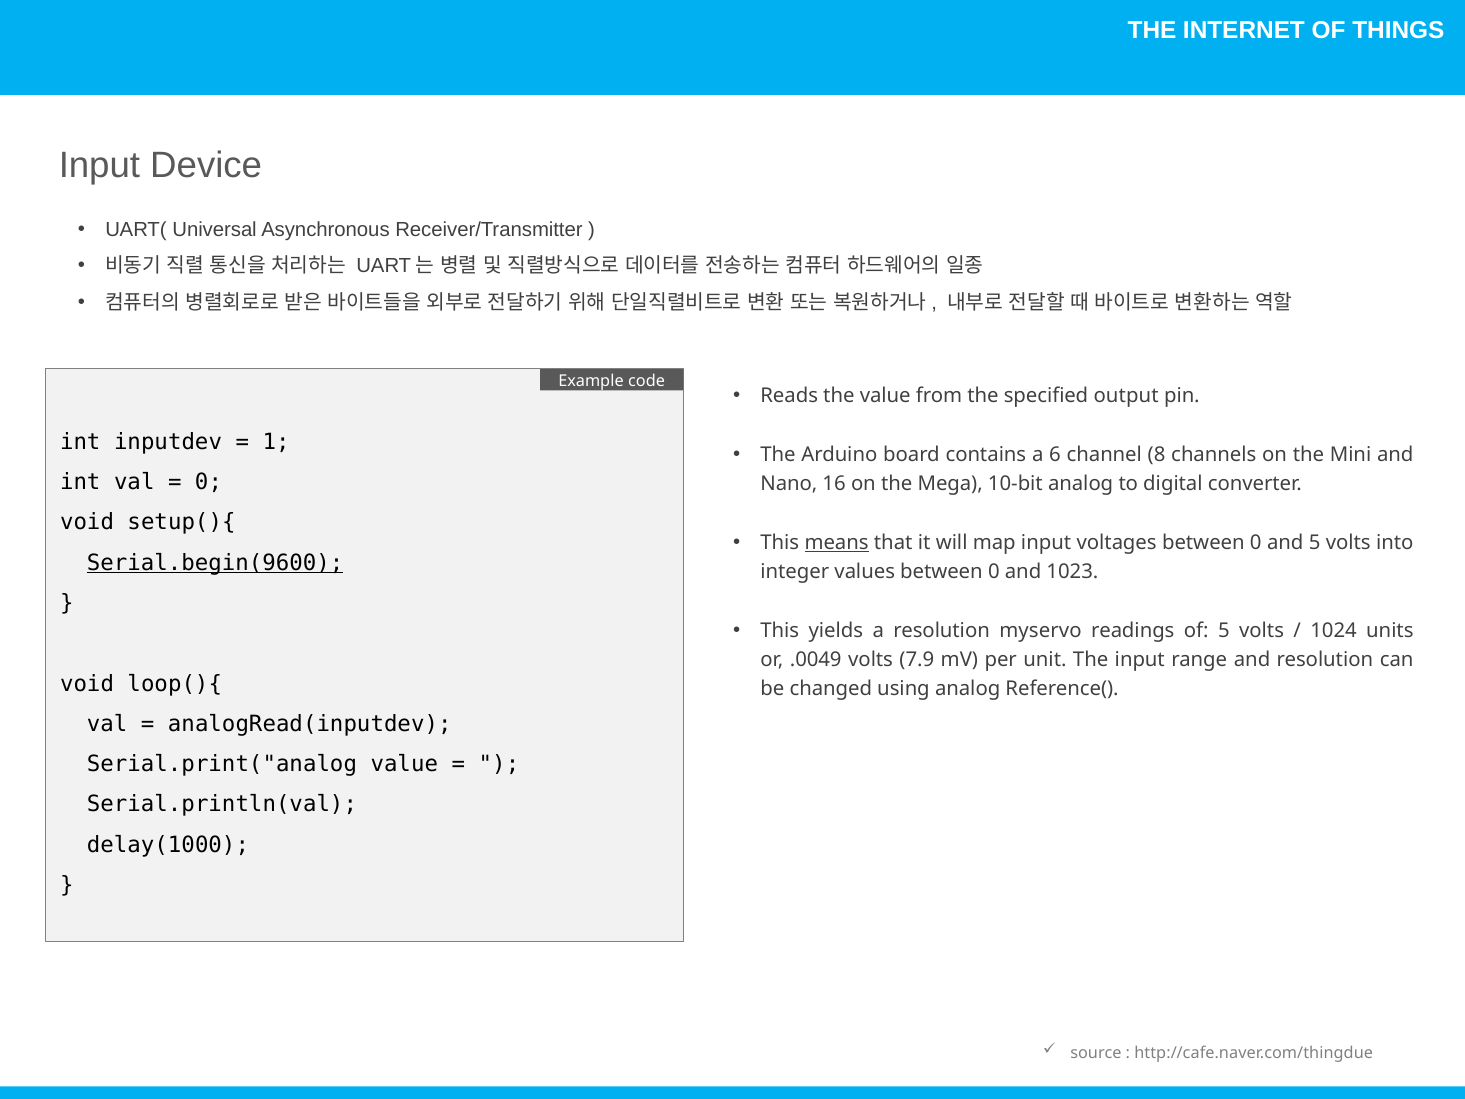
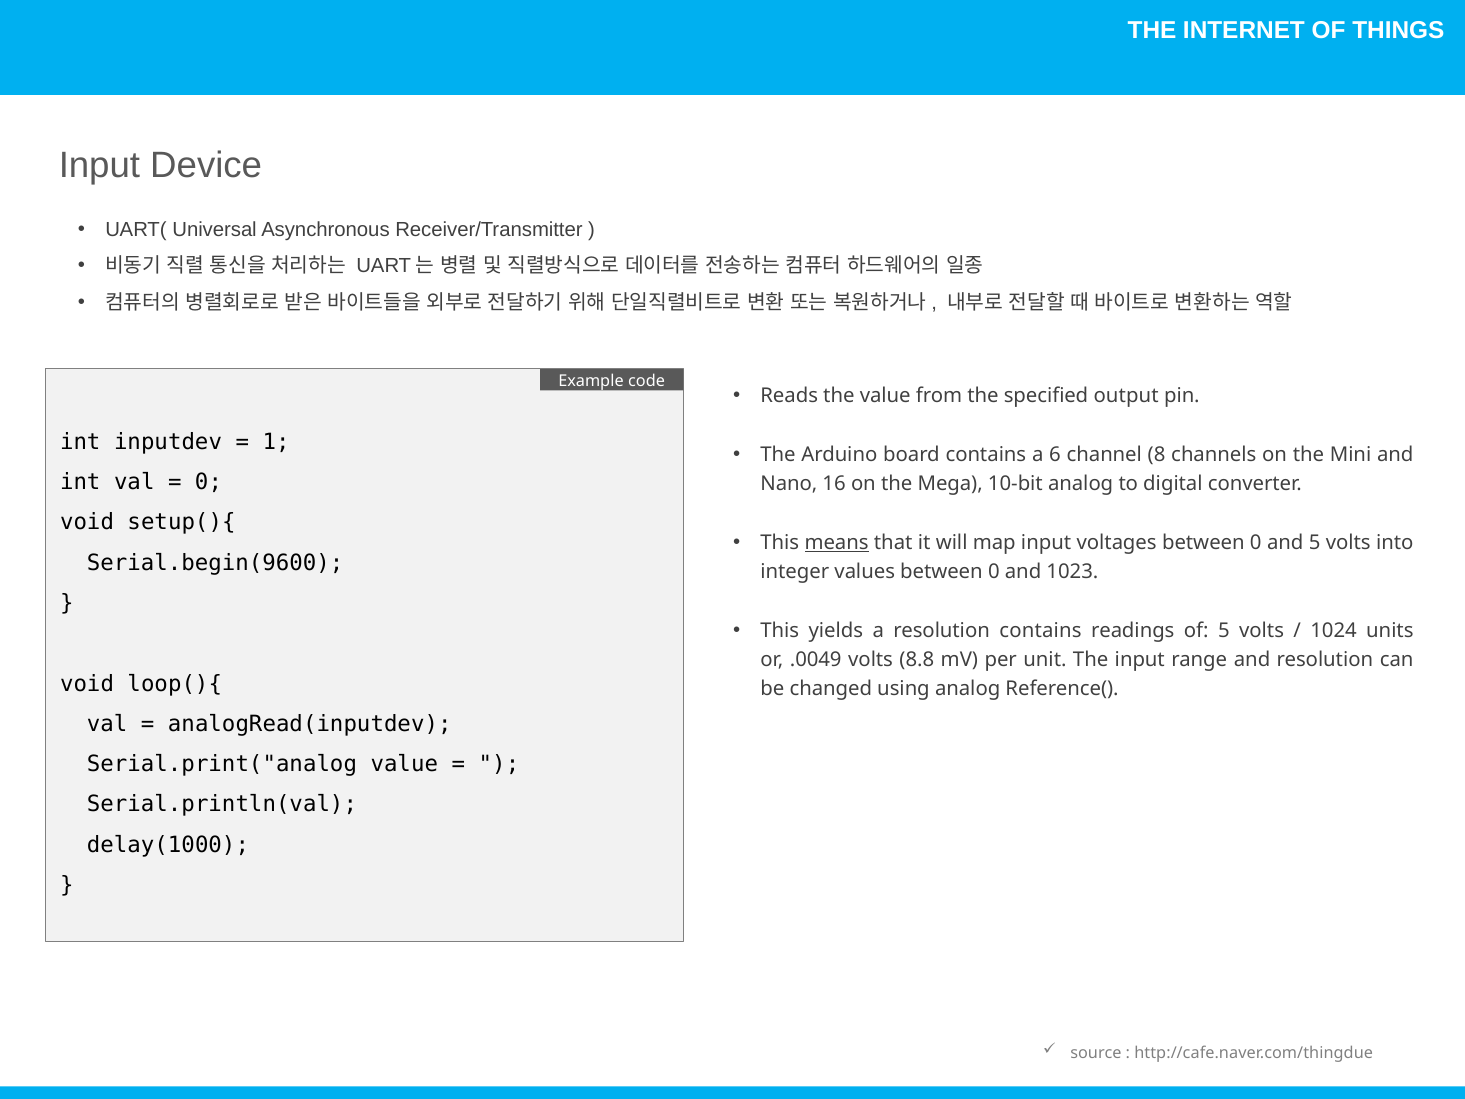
Serial.begin(9600 underline: present -> none
resolution myservo: myservo -> contains
7.9: 7.9 -> 8.8
